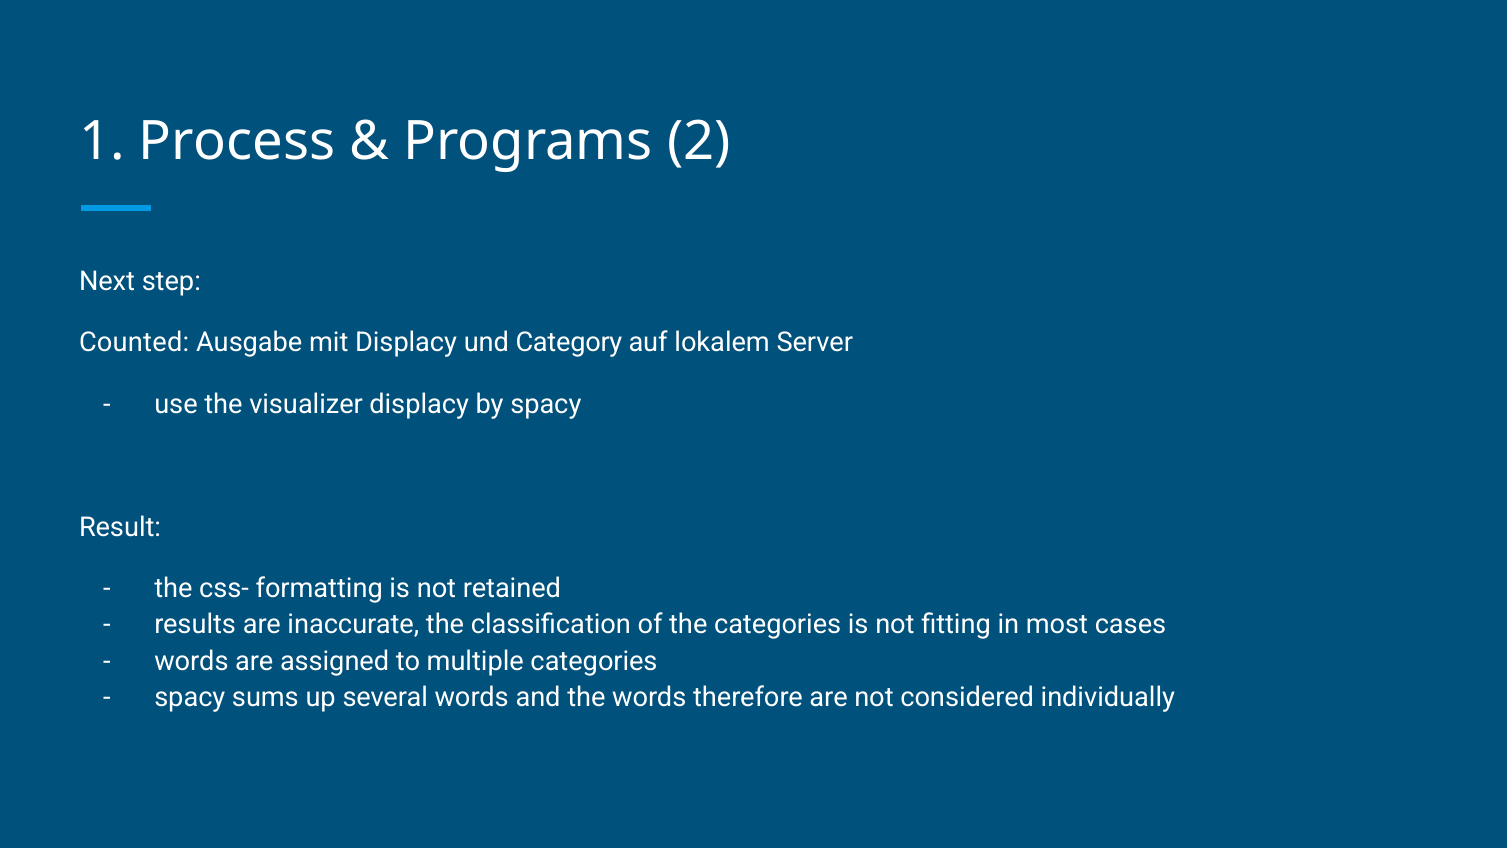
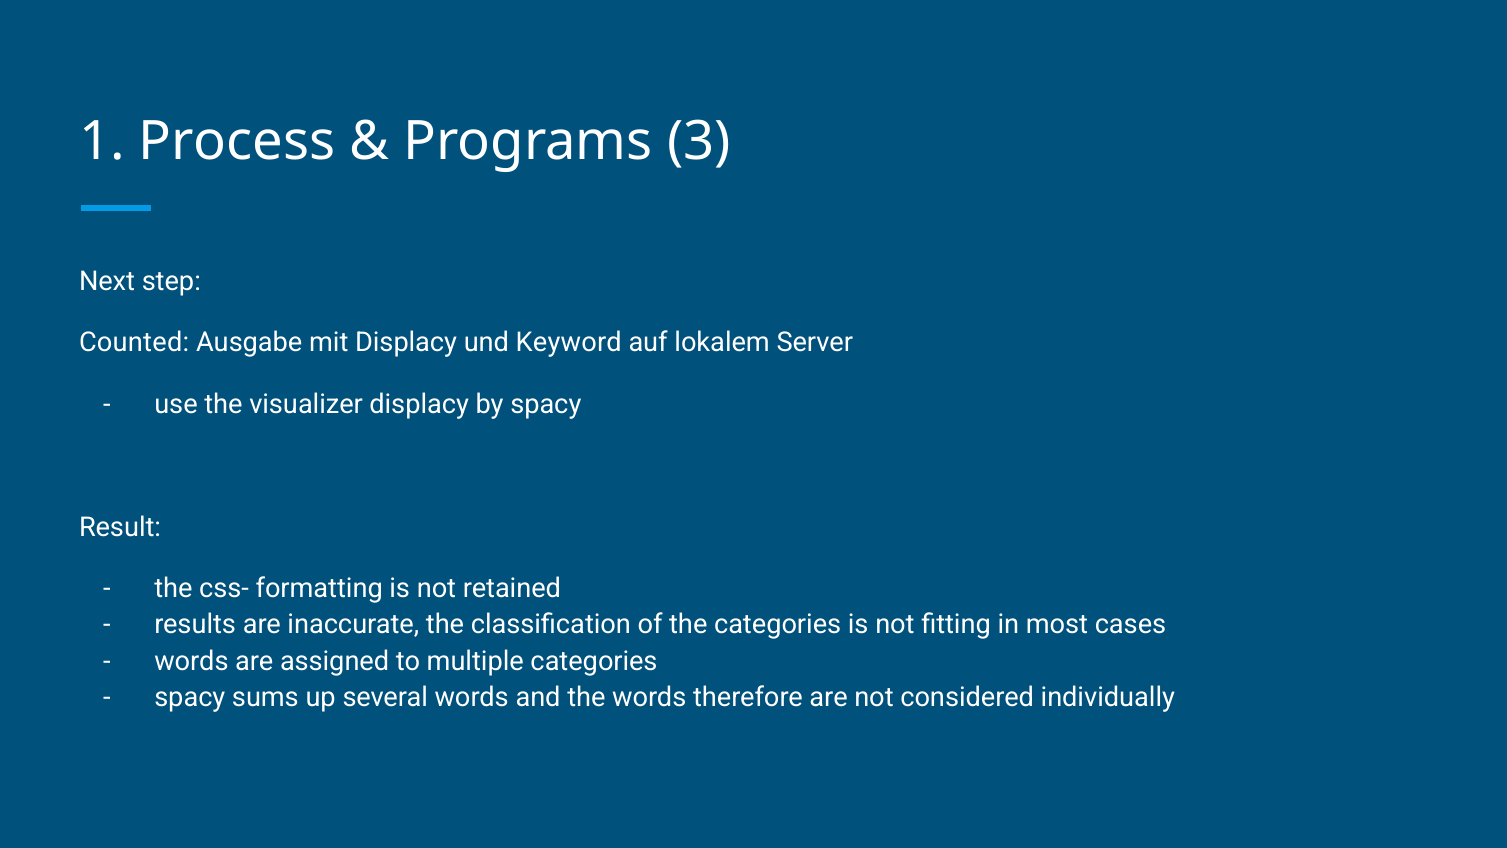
2: 2 -> 3
Category: Category -> Keyword
